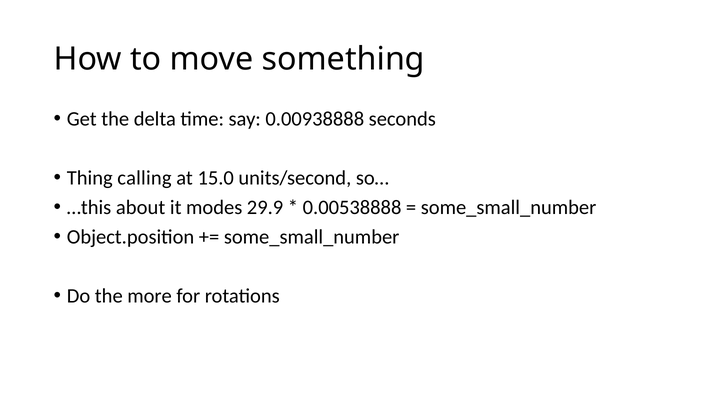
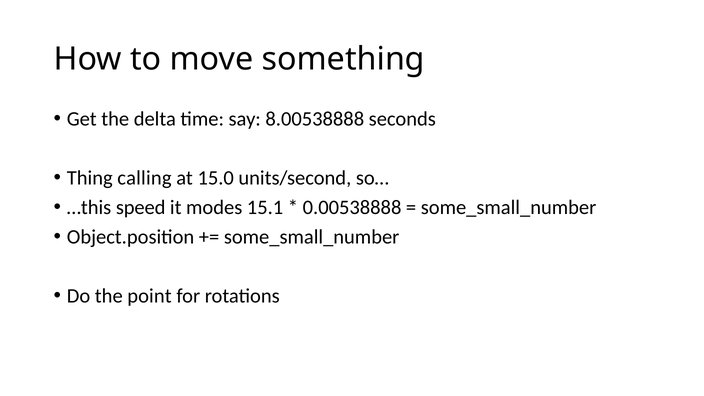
0.00938888: 0.00938888 -> 8.00538888
about: about -> speed
29.9: 29.9 -> 15.1
more: more -> point
